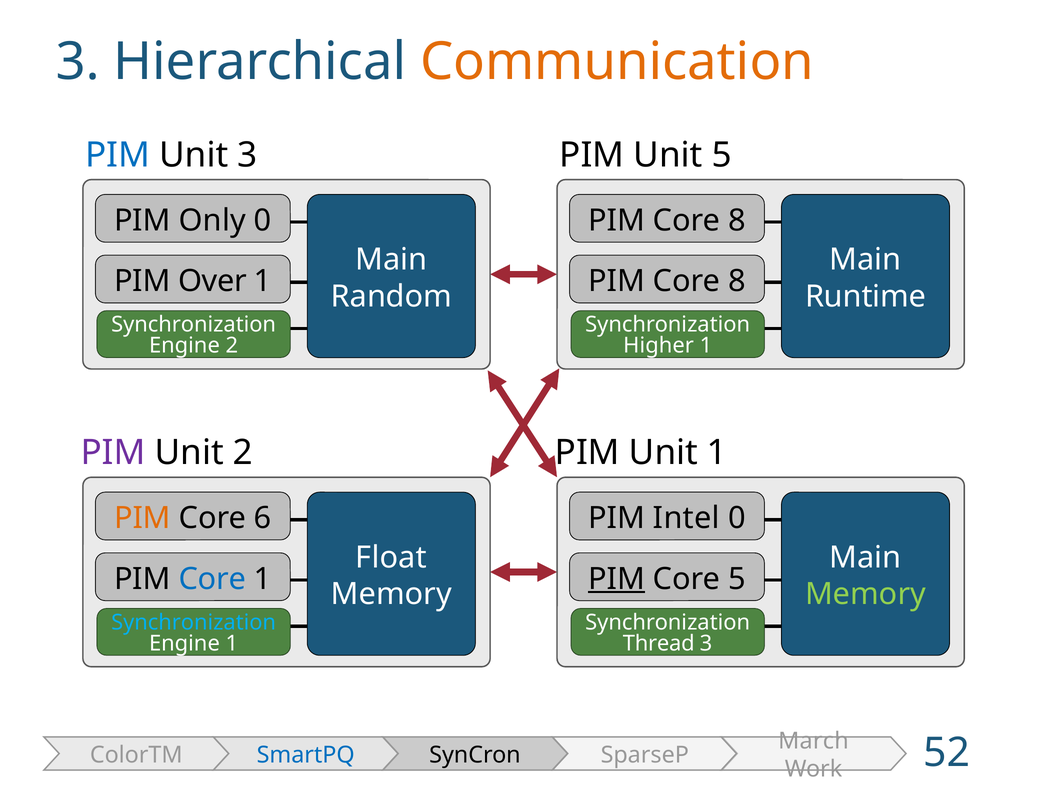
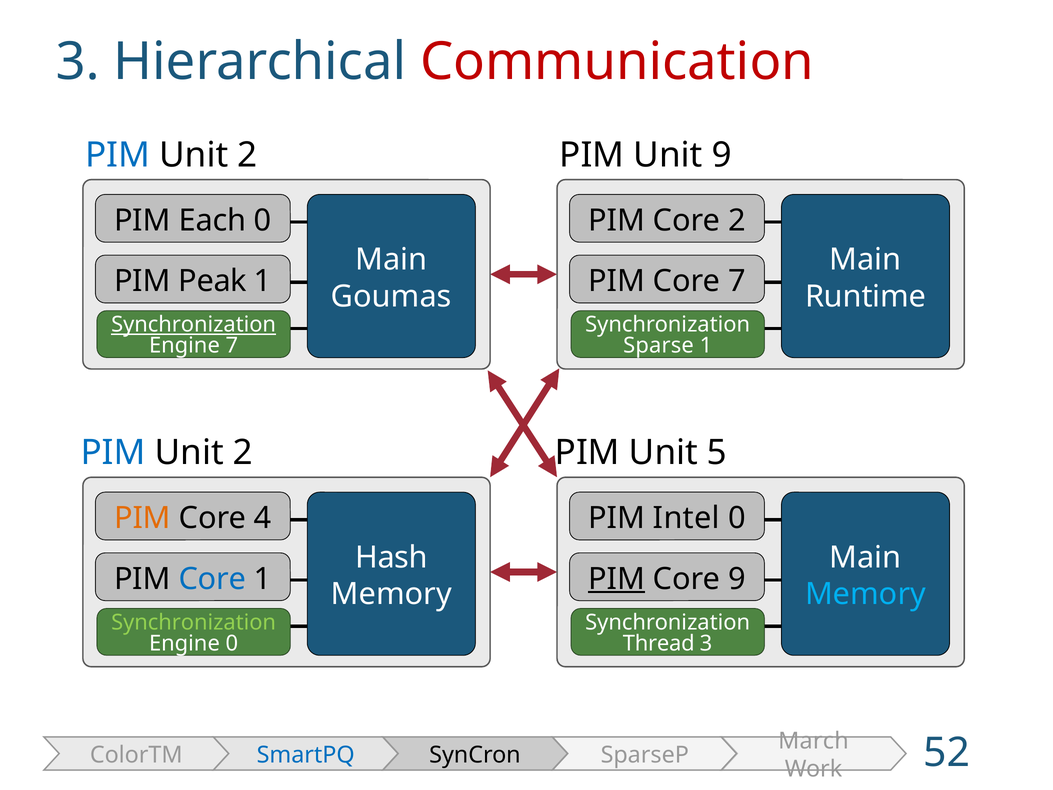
Communication colour: orange -> red
3 at (247, 155): 3 -> 2
Unit 5: 5 -> 9
Only: Only -> Each
8 at (737, 220): 8 -> 2
Over: Over -> Peak
8 at (737, 281): 8 -> 7
Random: Random -> Goumas
Synchronization at (194, 325) underline: none -> present
Engine 2: 2 -> 7
Higher: Higher -> Sparse
PIM at (113, 453) colour: purple -> blue
Unit 1: 1 -> 5
6: 6 -> 4
Float: Float -> Hash
Core 5: 5 -> 9
Memory at (865, 594) colour: light green -> light blue
Synchronization at (194, 622) colour: light blue -> light green
Engine 1: 1 -> 0
